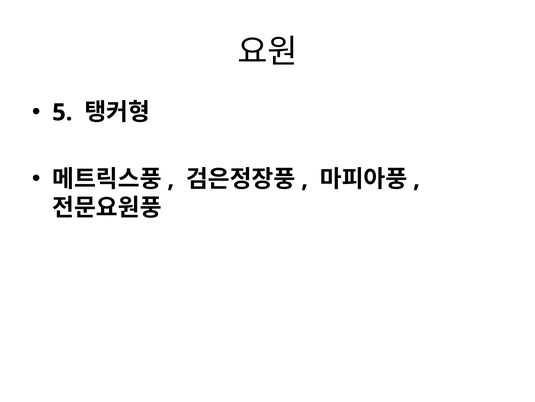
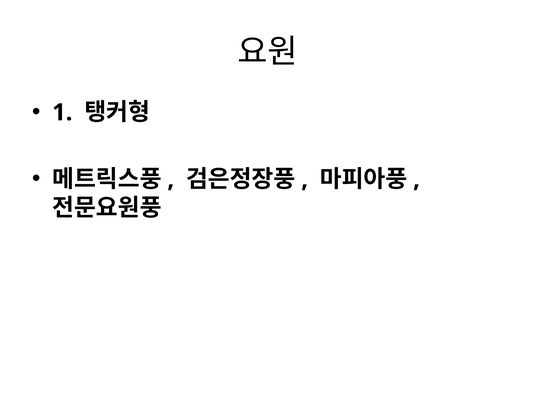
5: 5 -> 1
